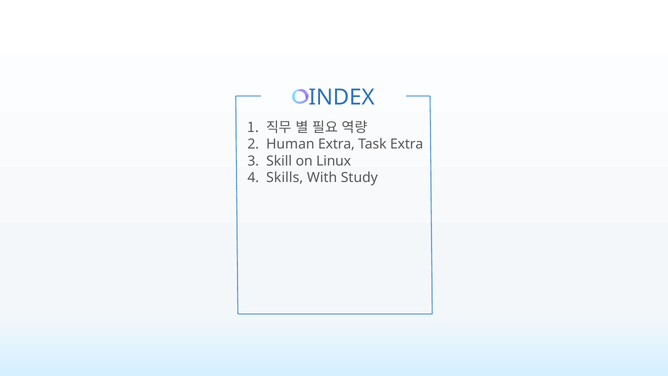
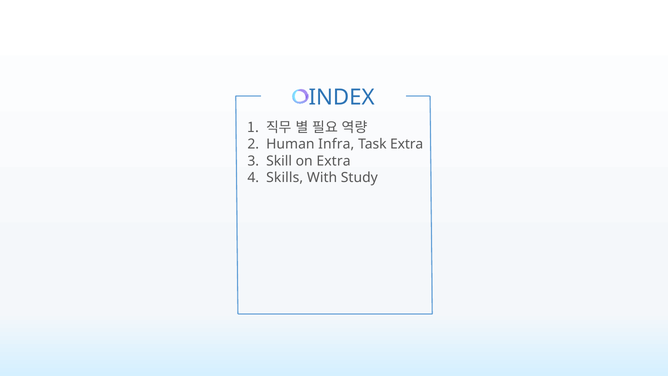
Human Extra: Extra -> Infra
on Linux: Linux -> Extra
